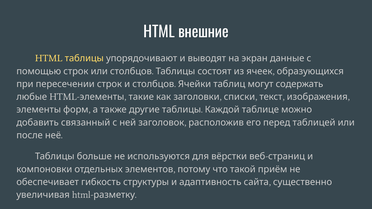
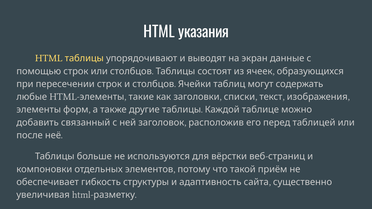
внешние: внешние -> указания
